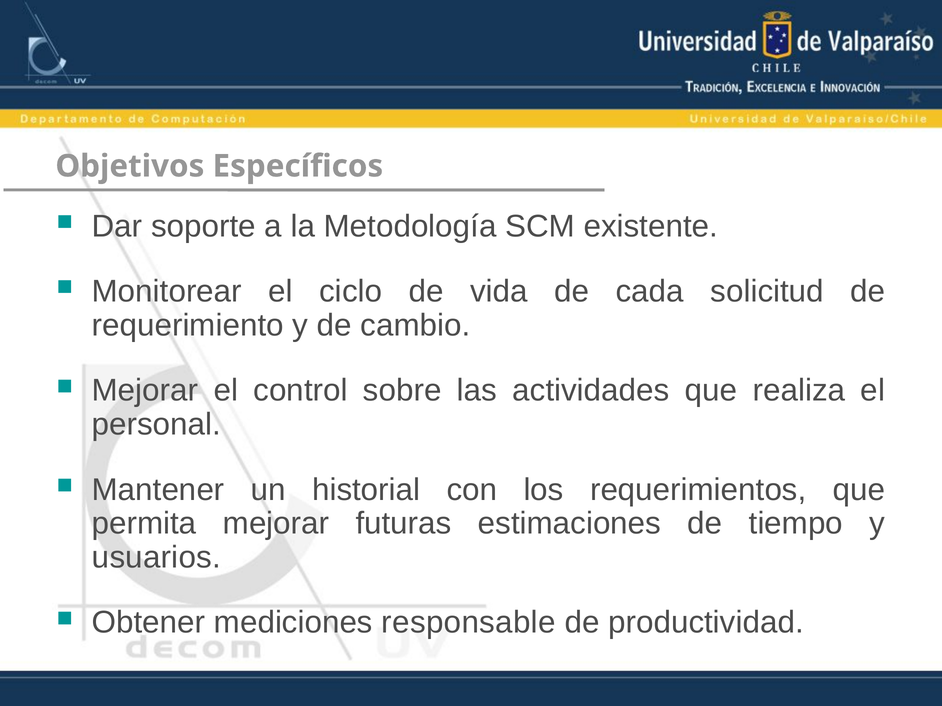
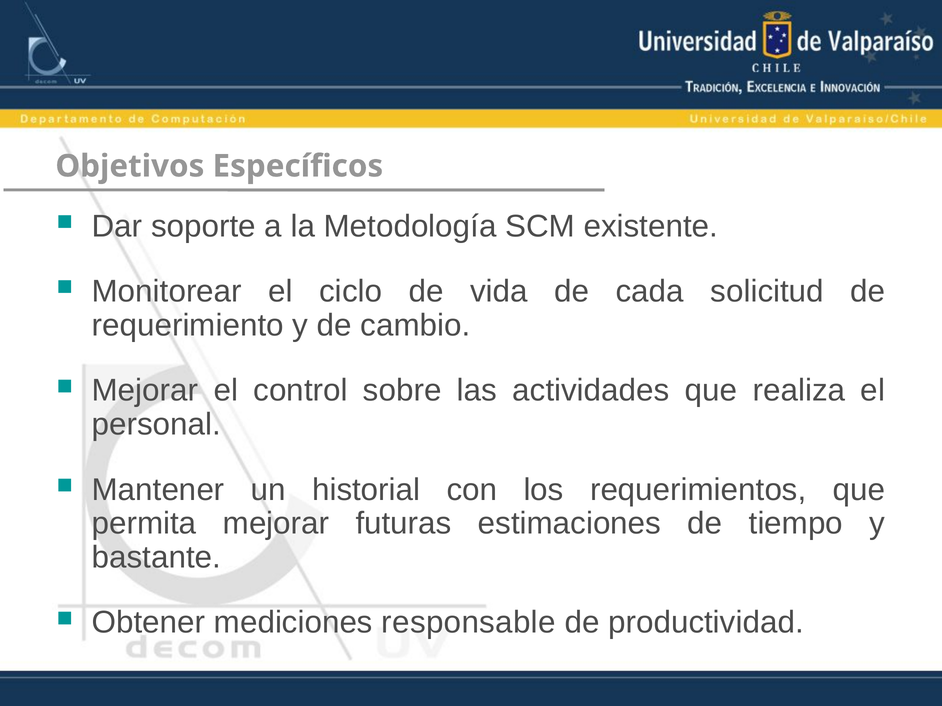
usuarios: usuarios -> bastante
